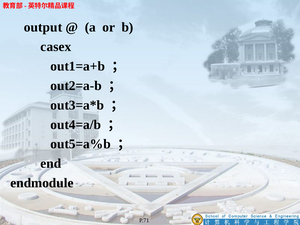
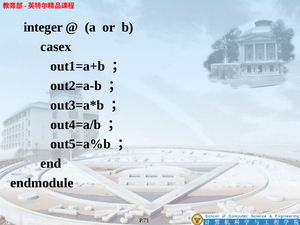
output: output -> integer
